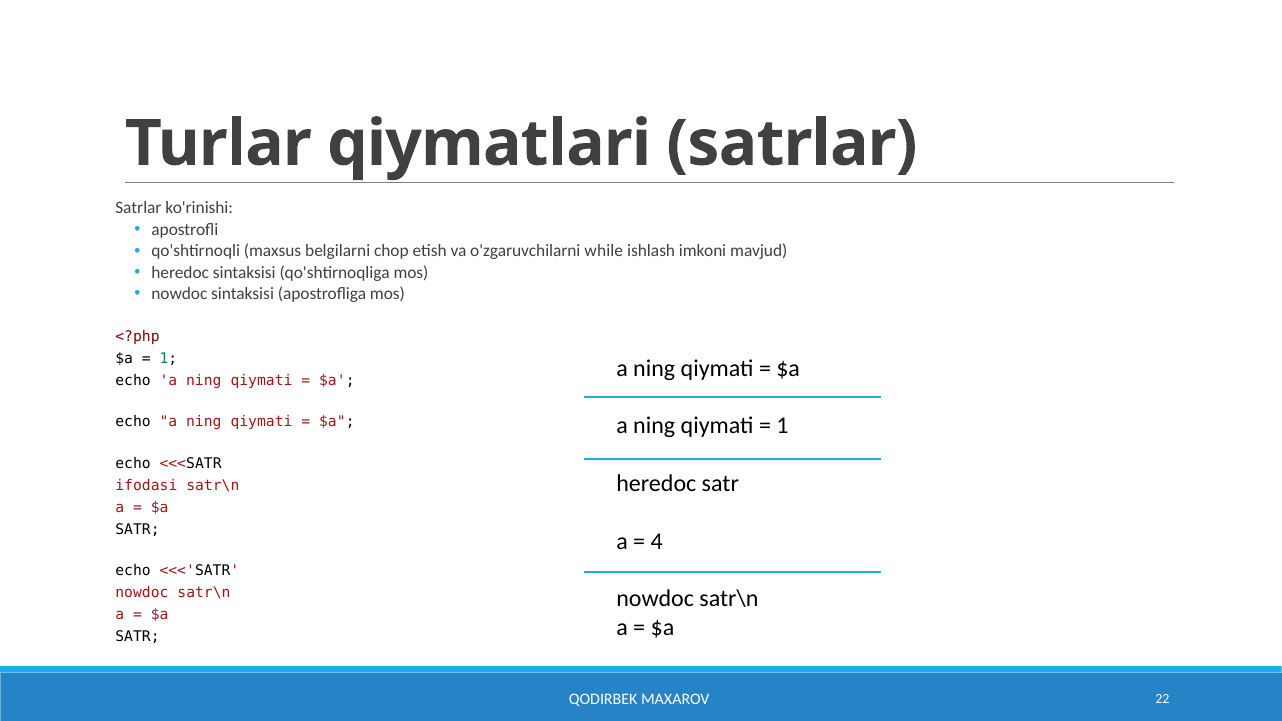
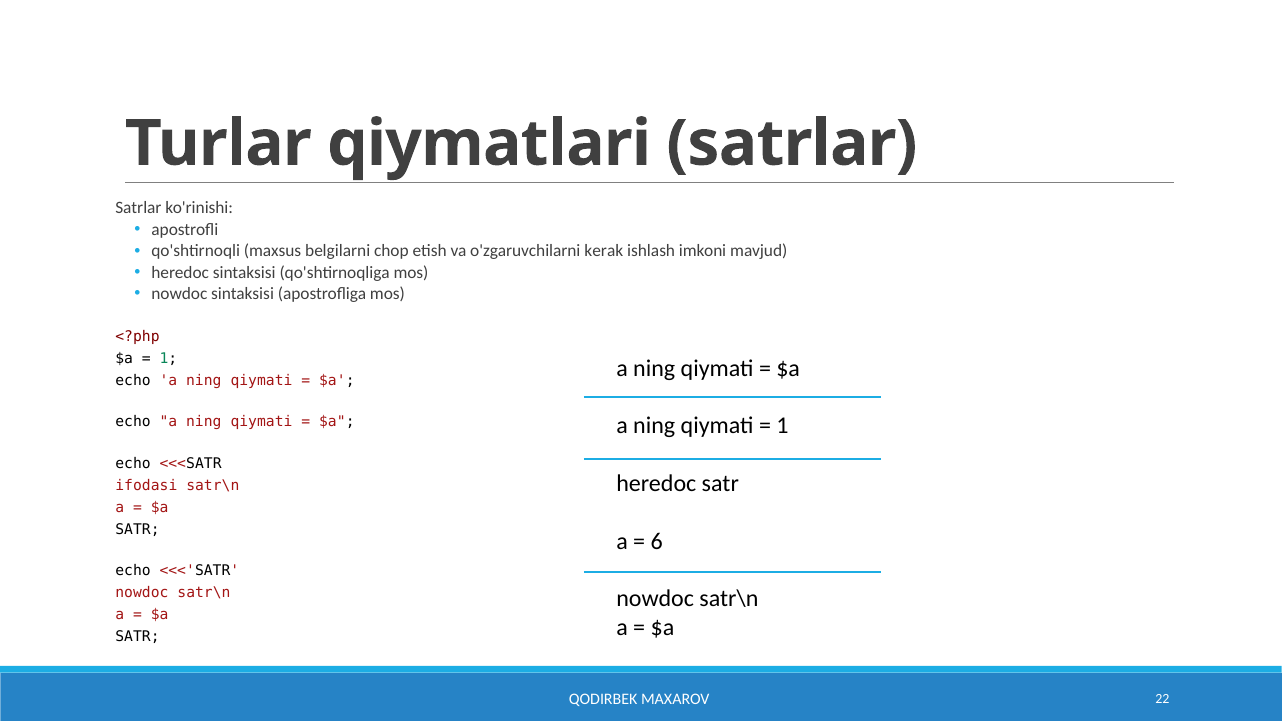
while: while -> kerak
4: 4 -> 6
